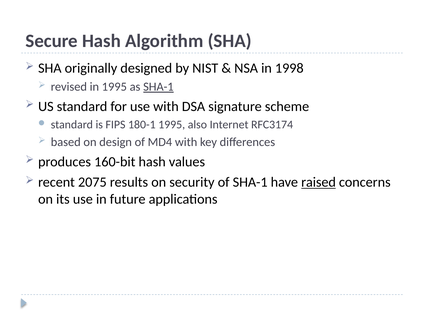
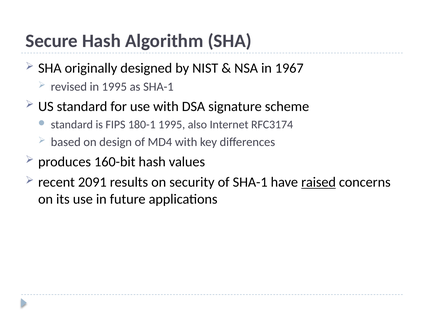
1998: 1998 -> 1967
SHA-1 at (158, 87) underline: present -> none
2075: 2075 -> 2091
